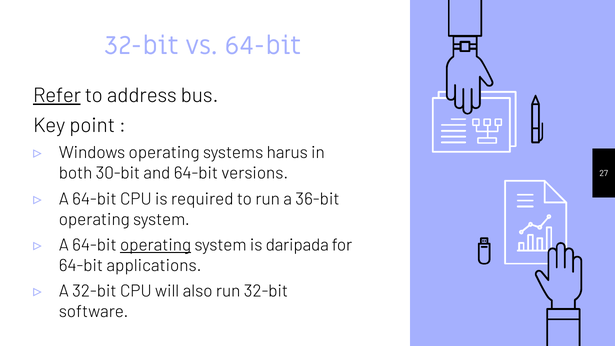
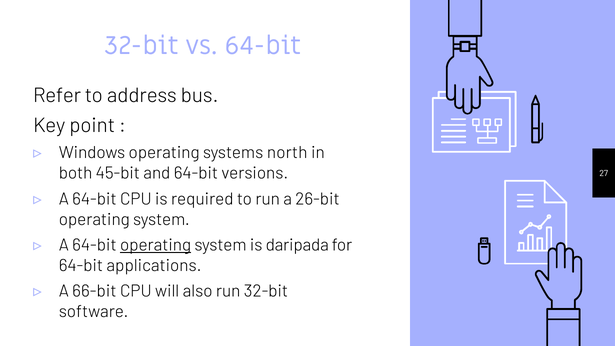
Refer underline: present -> none
harus: harus -> north
30-bit: 30-bit -> 45-bit
36-bit: 36-bit -> 26-bit
A 32-bit: 32-bit -> 66-bit
